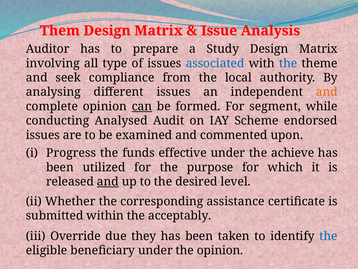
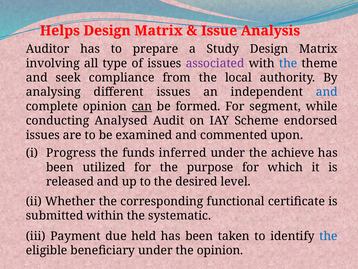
Them: Them -> Helps
associated colour: blue -> purple
and at (327, 92) colour: orange -> blue
effective: effective -> inferred
and at (108, 181) underline: present -> none
assistance: assistance -> functional
acceptably: acceptably -> systematic
Override: Override -> Payment
they: they -> held
